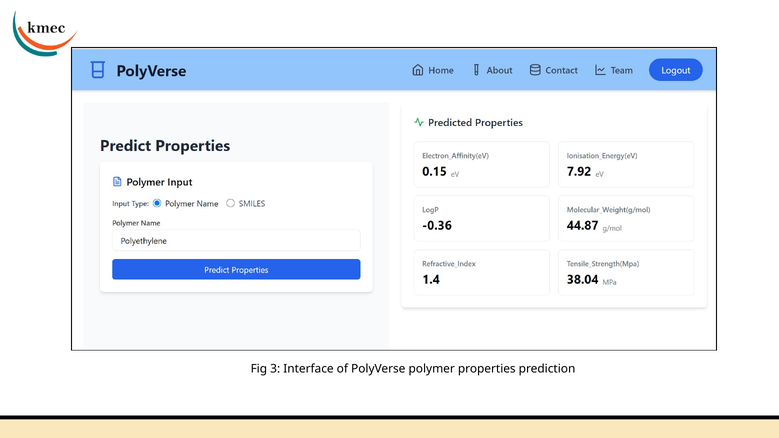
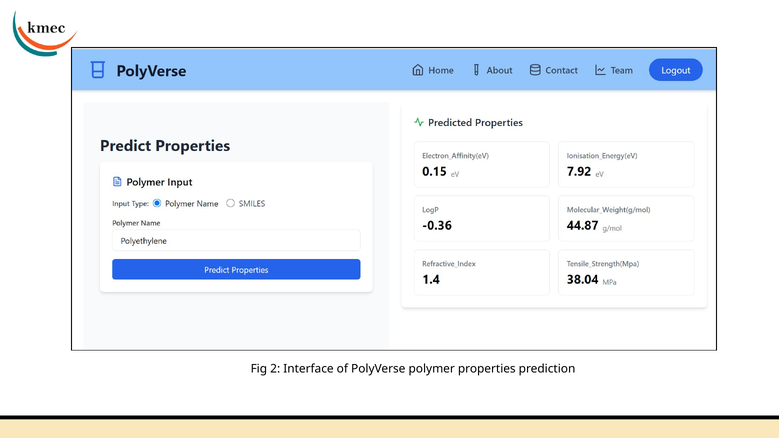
3: 3 -> 2
